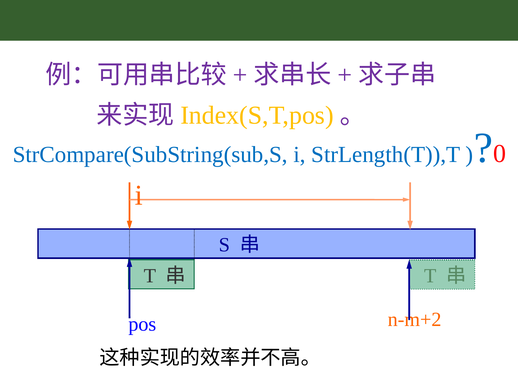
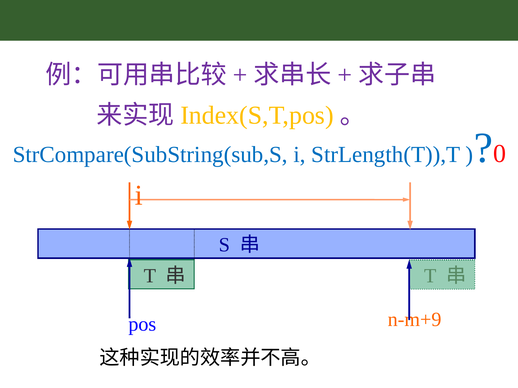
n-m+2: n-m+2 -> n-m+9
